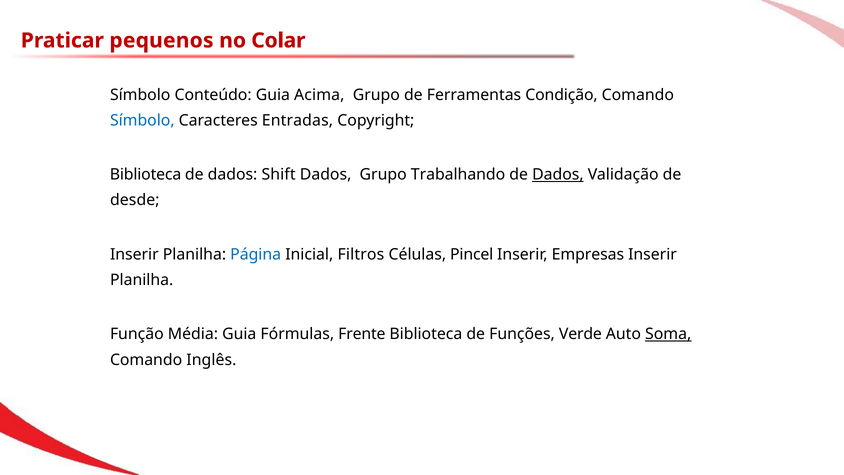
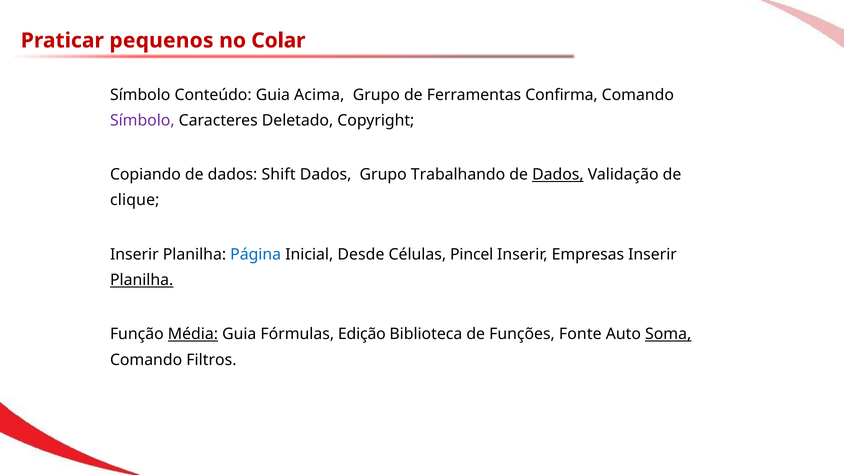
Condição: Condição -> Confirma
Símbolo at (142, 120) colour: blue -> purple
Entradas: Entradas -> Deletado
Biblioteca at (146, 175): Biblioteca -> Copiando
desde: desde -> clique
Filtros: Filtros -> Desde
Planilha at (142, 280) underline: none -> present
Média underline: none -> present
Frente: Frente -> Edição
Verde: Verde -> Fonte
Inglês: Inglês -> Filtros
